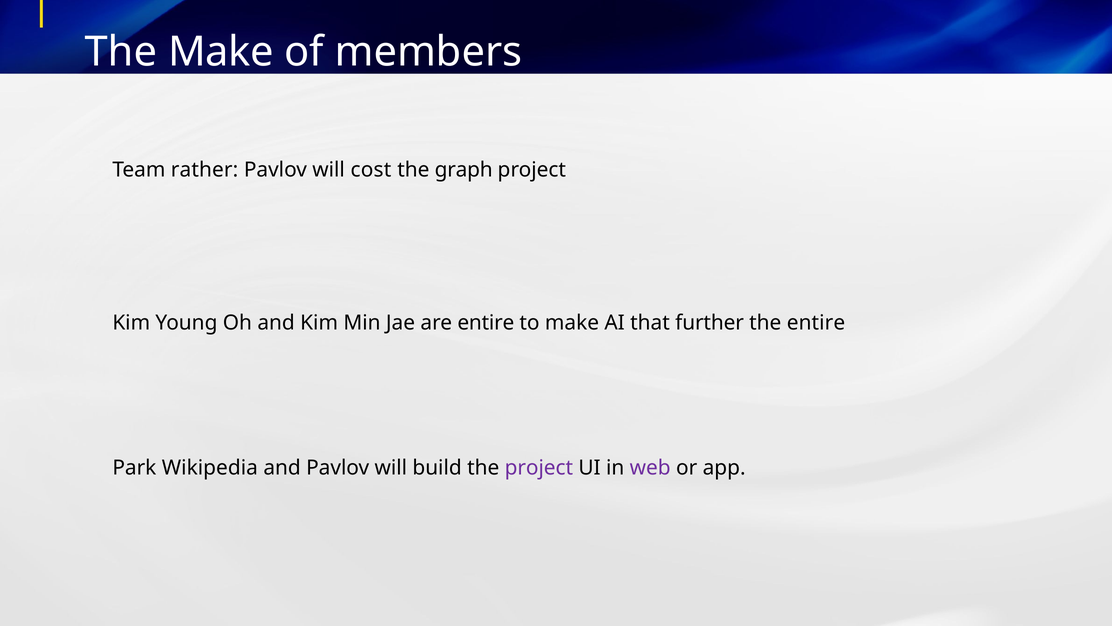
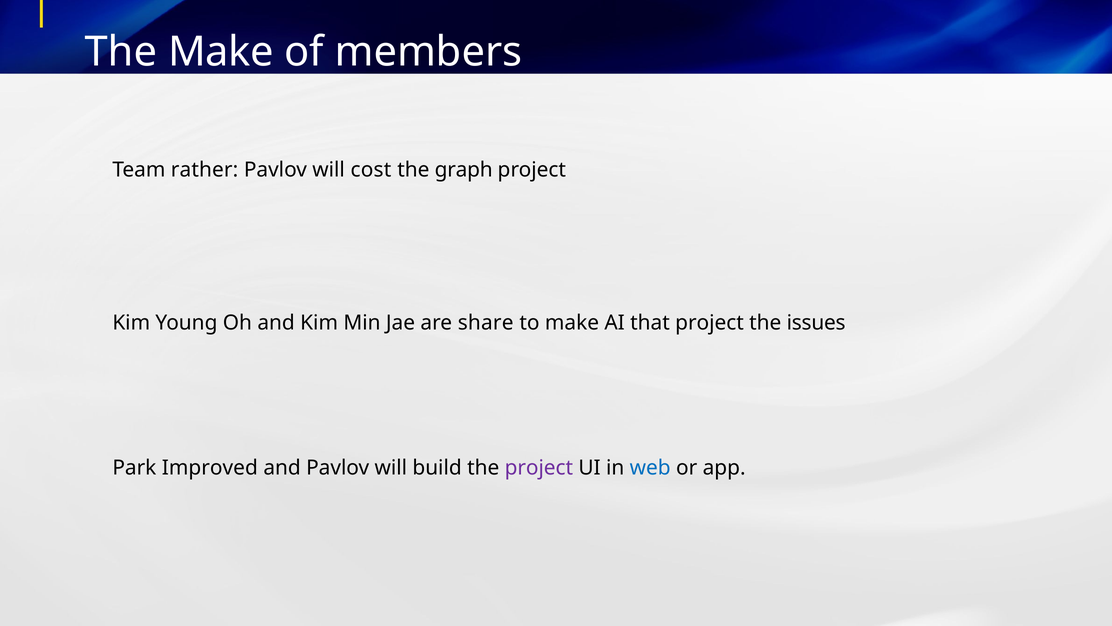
are entire: entire -> share
that further: further -> project
the entire: entire -> issues
Wikipedia: Wikipedia -> Improved
web colour: purple -> blue
